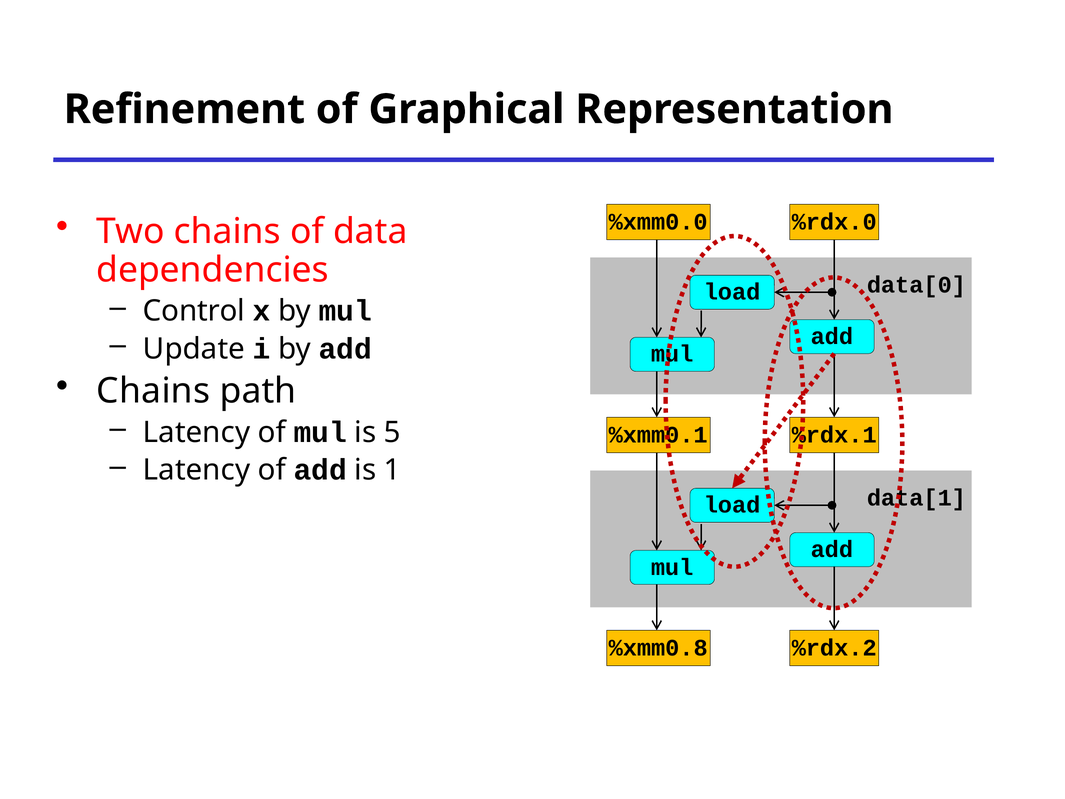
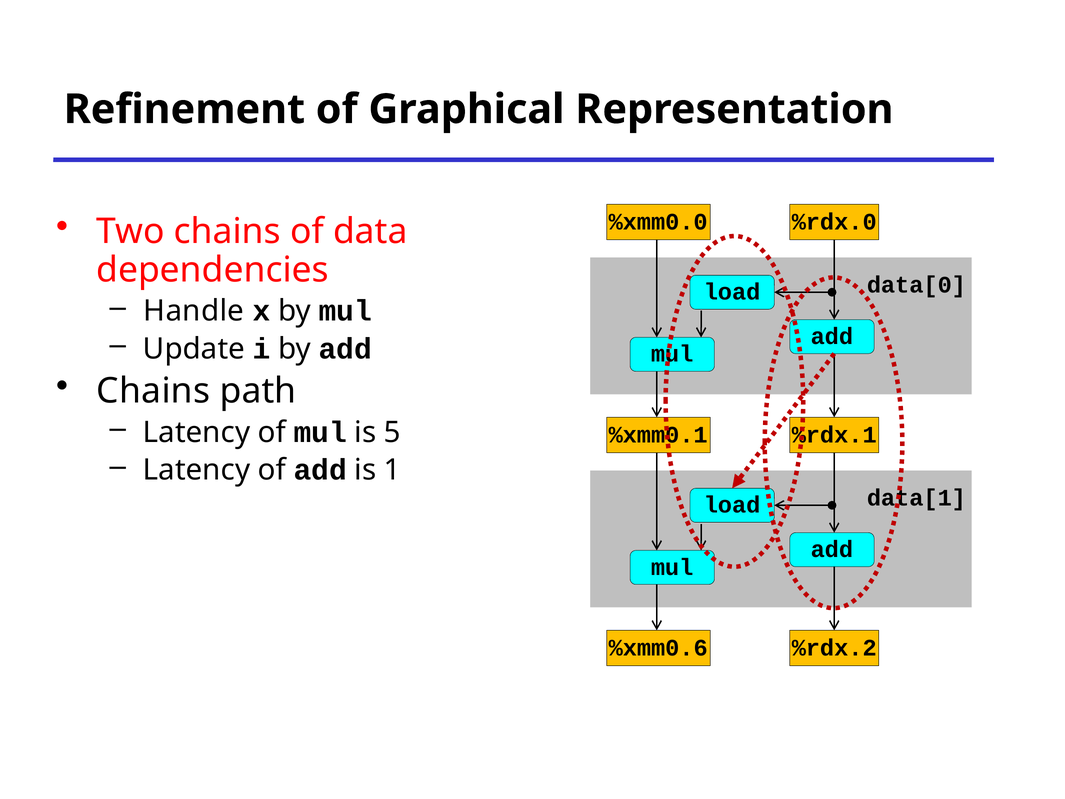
Control: Control -> Handle
%xmm0.8: %xmm0.8 -> %xmm0.6
